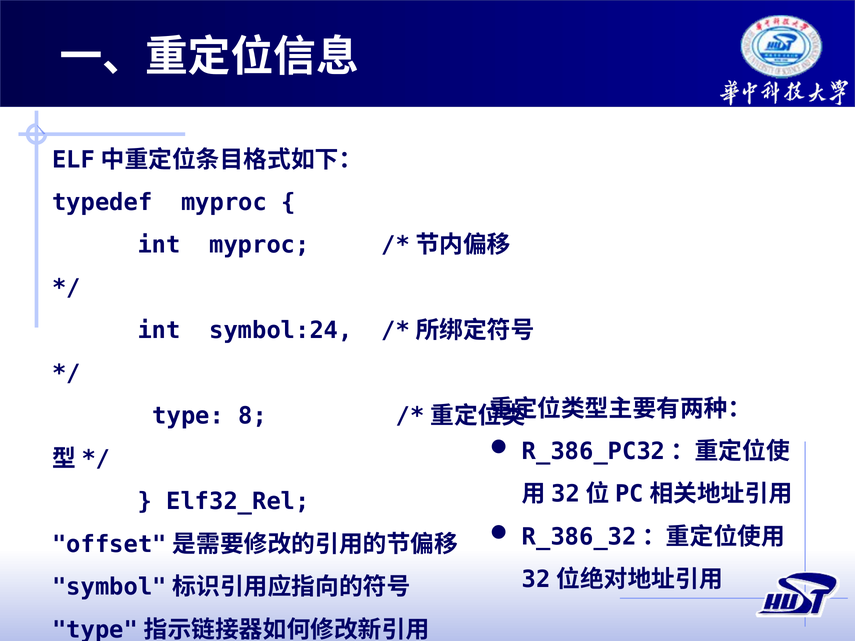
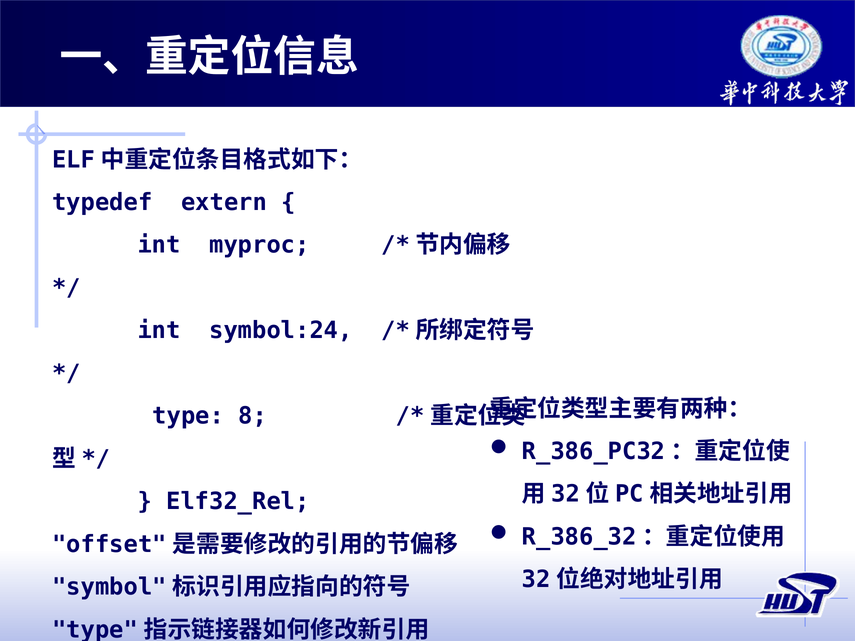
typedef myproc: myproc -> extern
